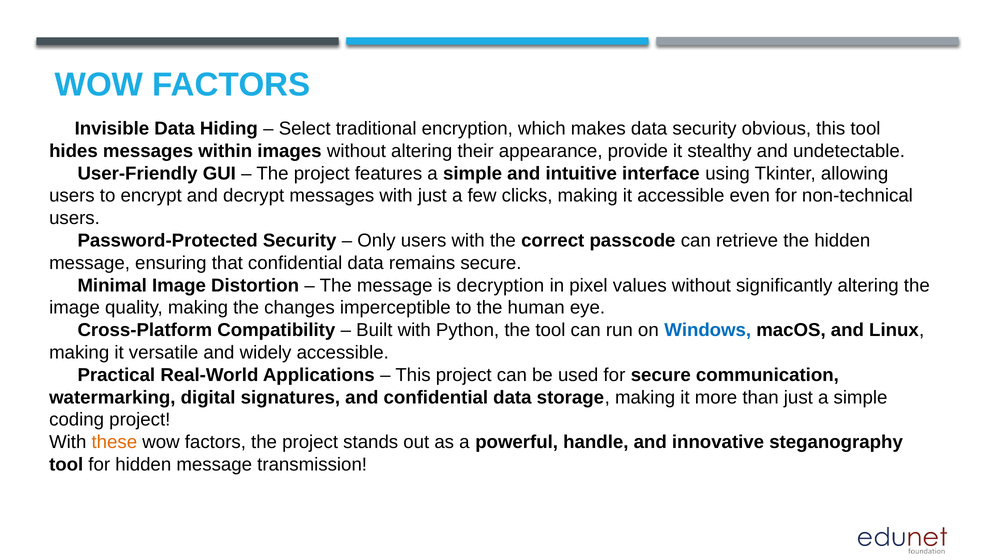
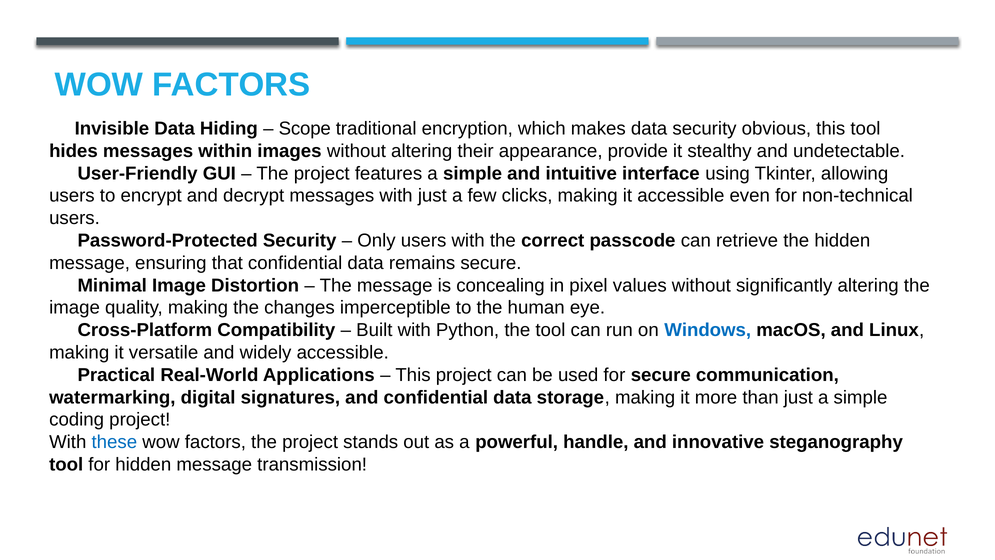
Select: Select -> Scope
decryption: decryption -> concealing
these colour: orange -> blue
